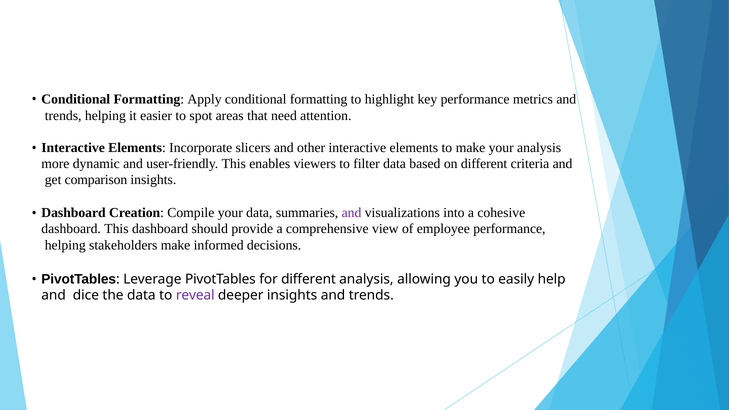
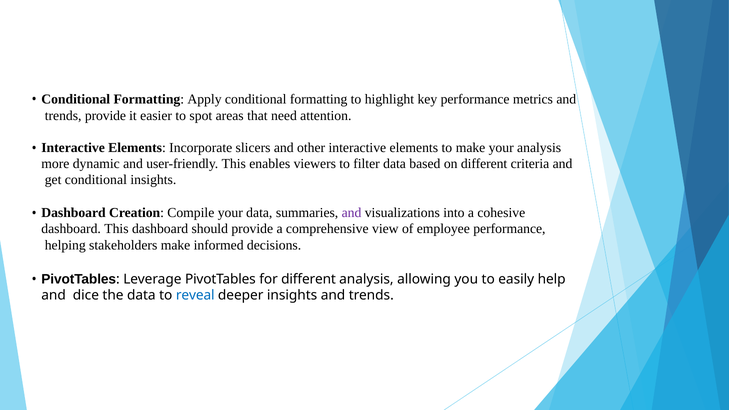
trends helping: helping -> provide
get comparison: comparison -> conditional
reveal colour: purple -> blue
